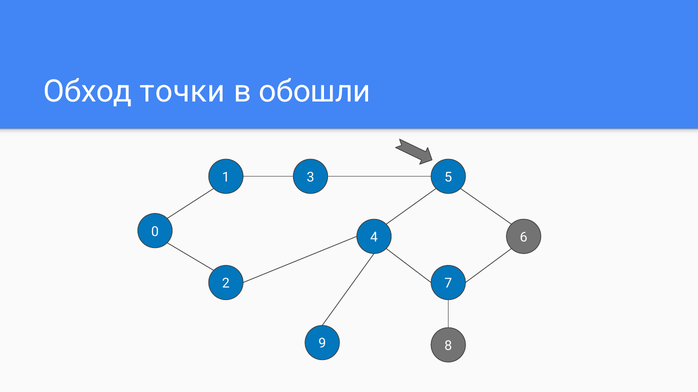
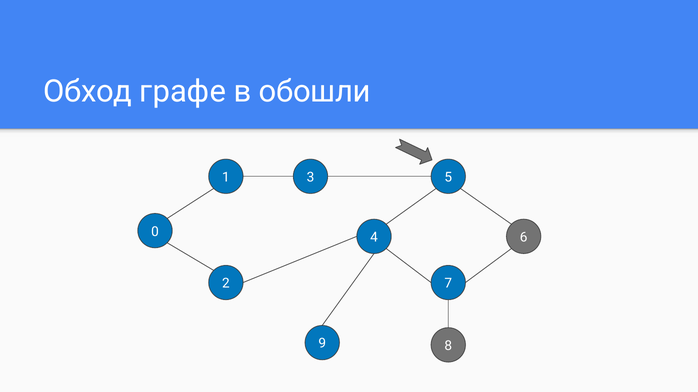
точки: точки -> графе
